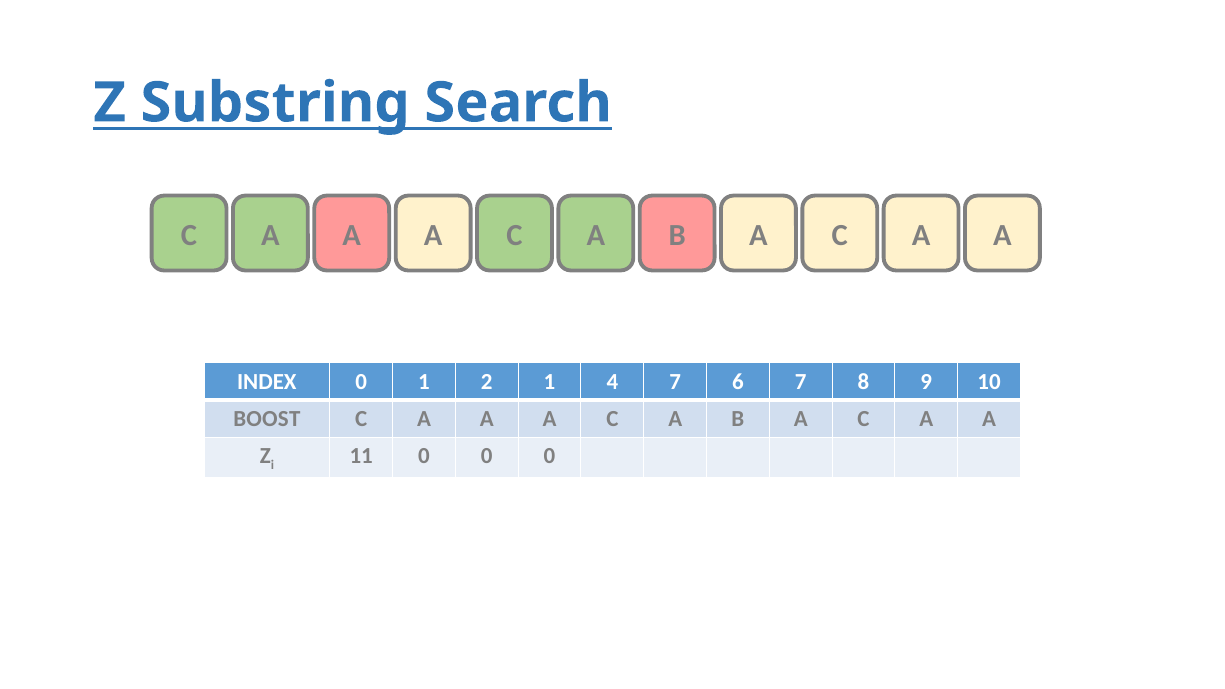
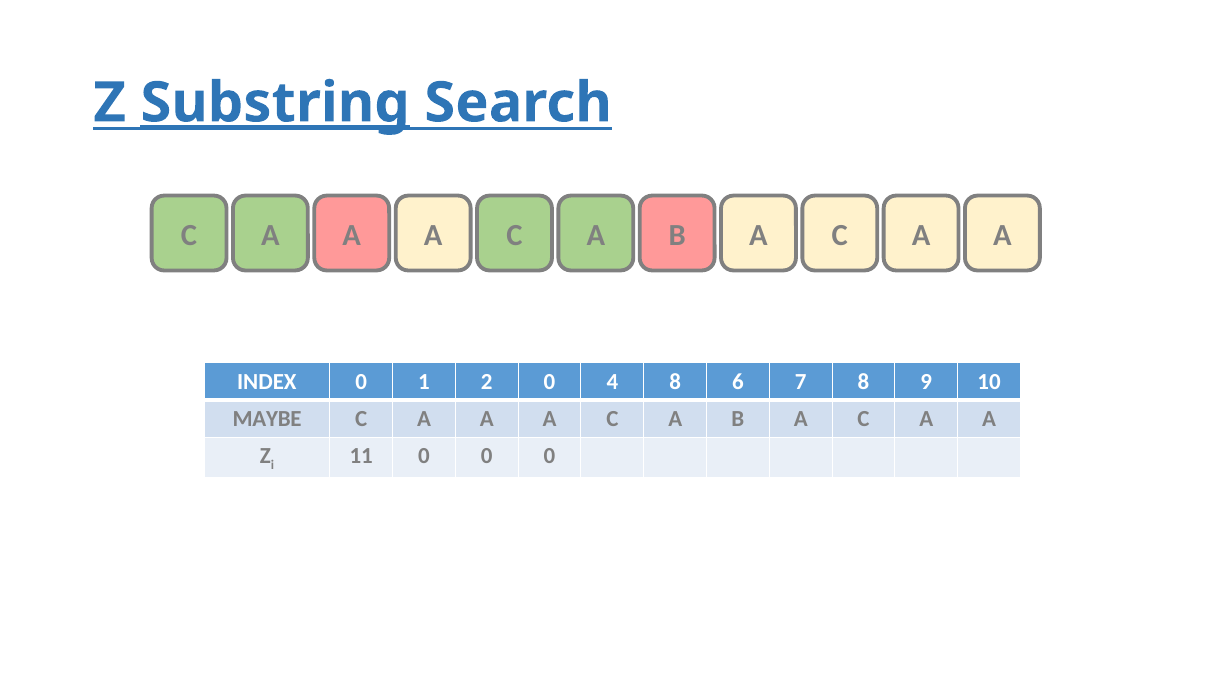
Substring underline: none -> present
2 1: 1 -> 0
4 7: 7 -> 8
BOOST: BOOST -> MAYBE
